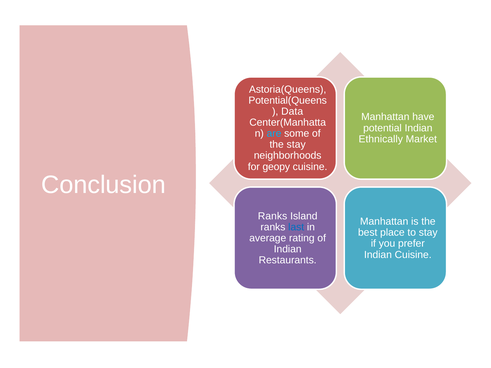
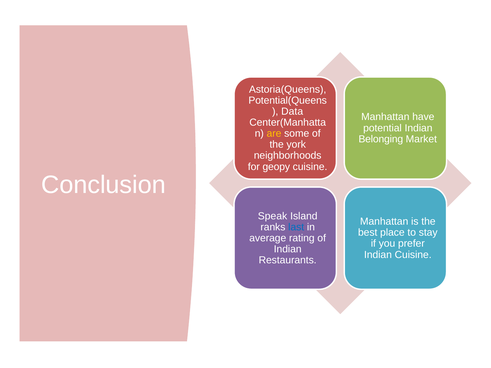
are colour: light blue -> yellow
Ethnically: Ethnically -> Belonging
the stay: stay -> york
Ranks at (273, 216): Ranks -> Speak
